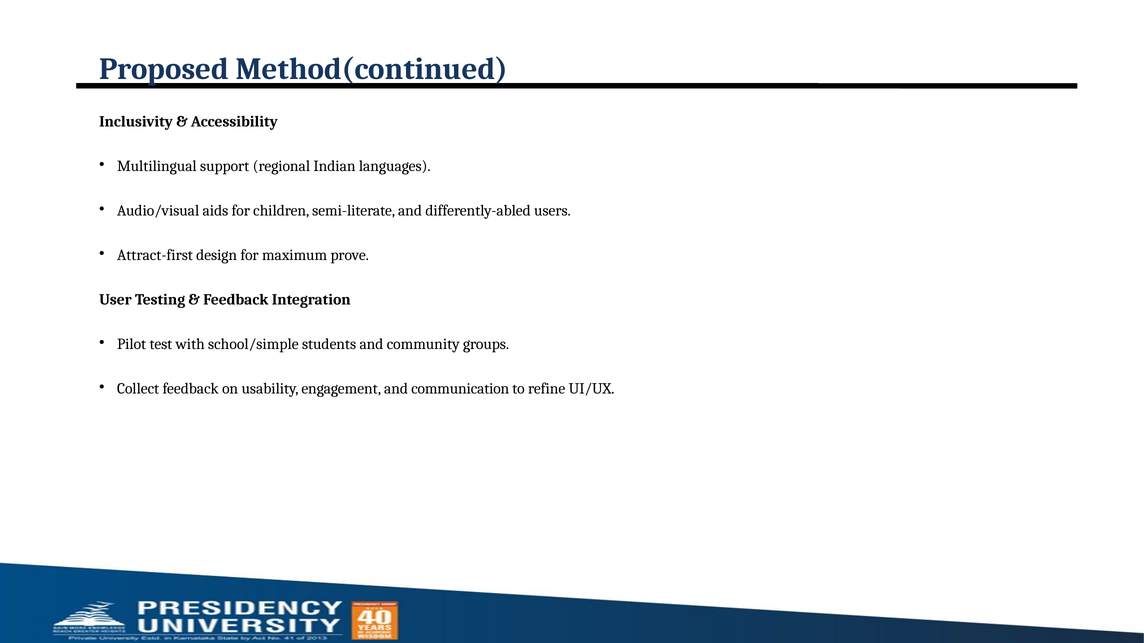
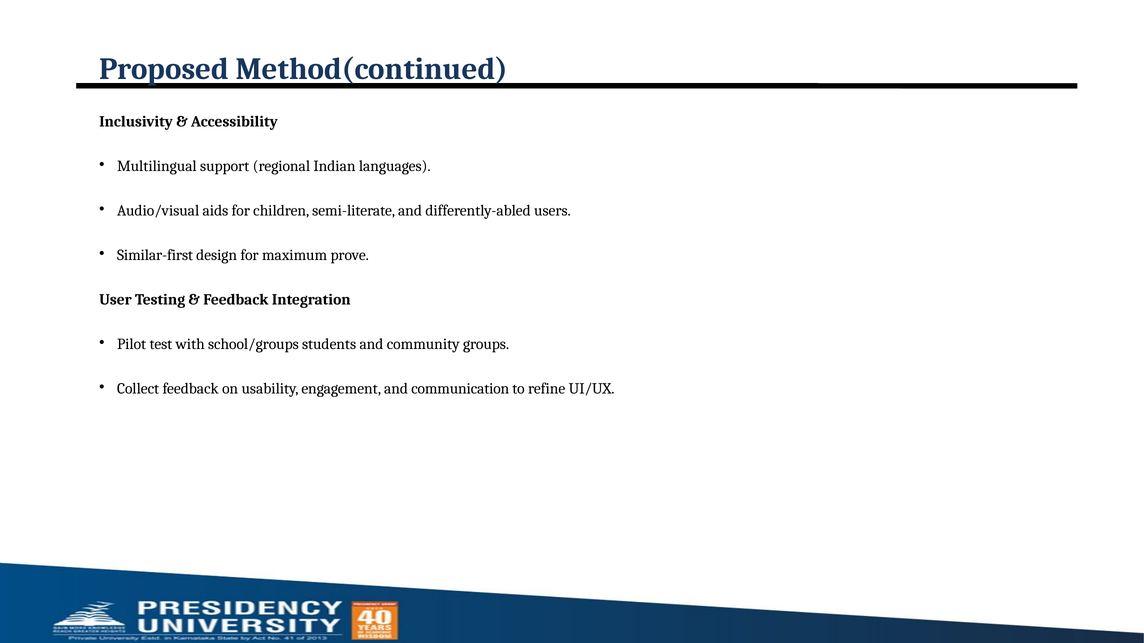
Attract-first: Attract-first -> Similar-first
school/simple: school/simple -> school/groups
